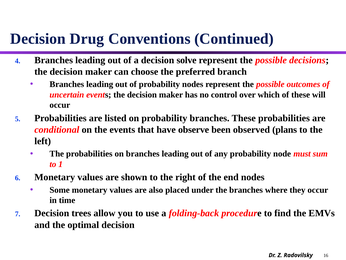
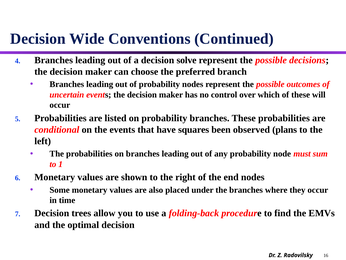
Drug: Drug -> Wide
observe: observe -> squares
